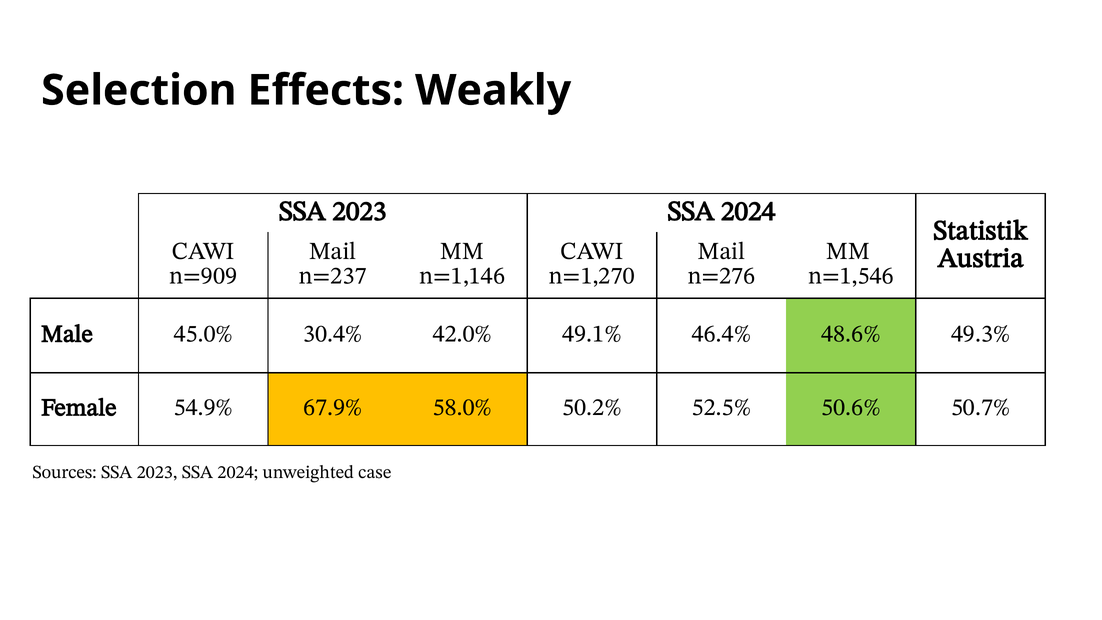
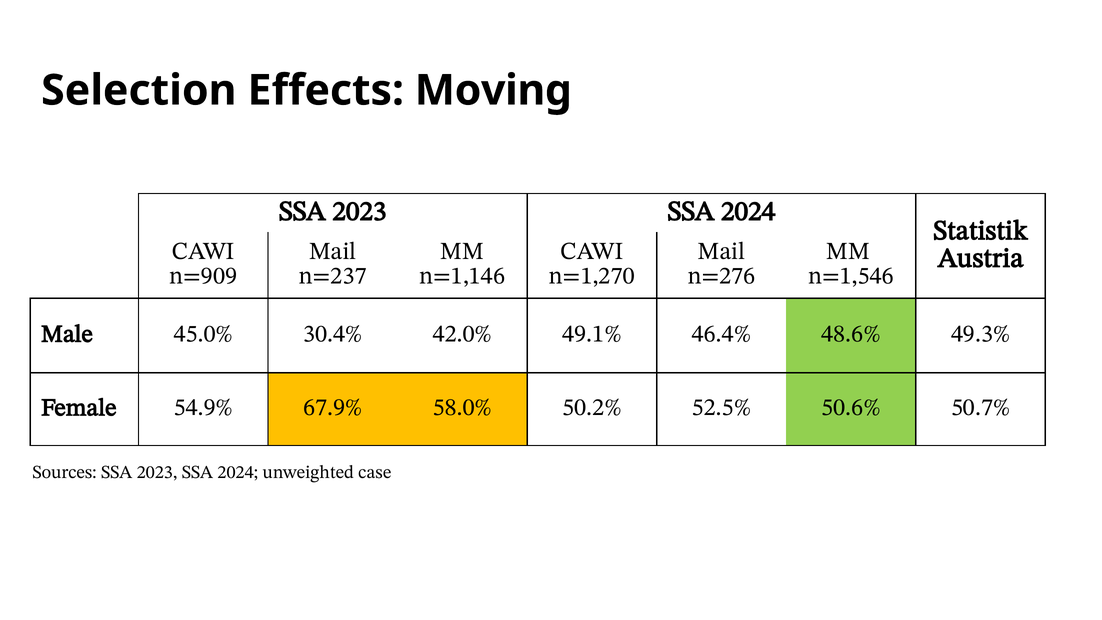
Weakly: Weakly -> Moving
